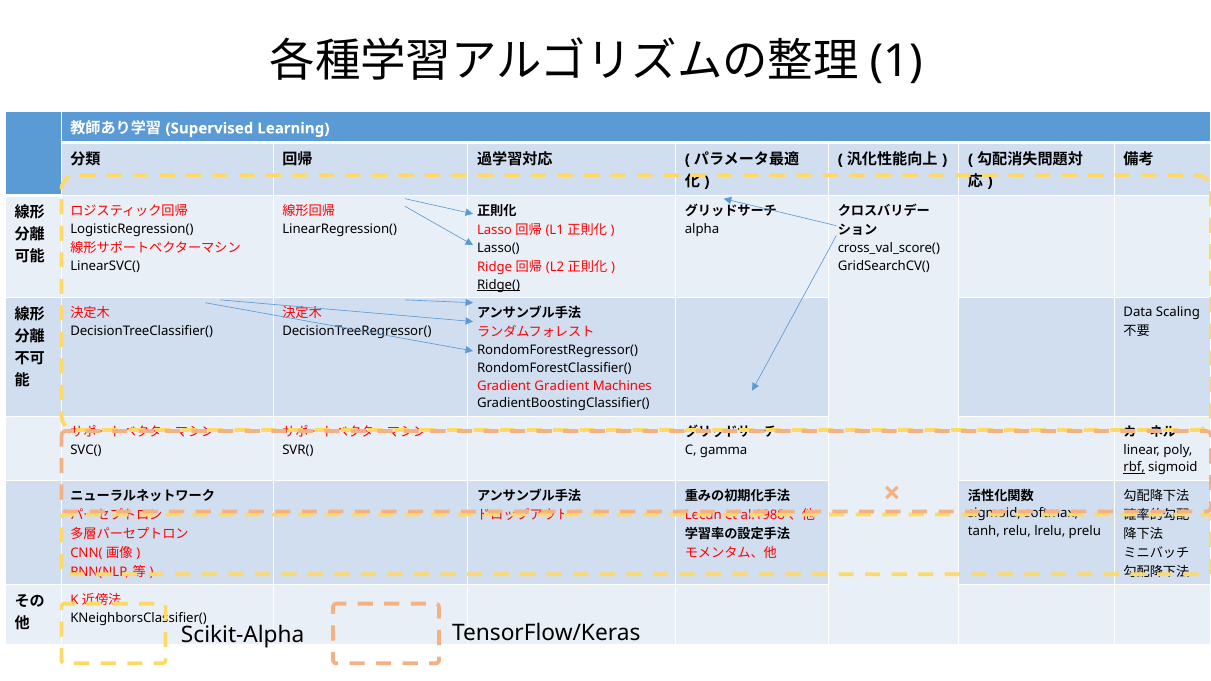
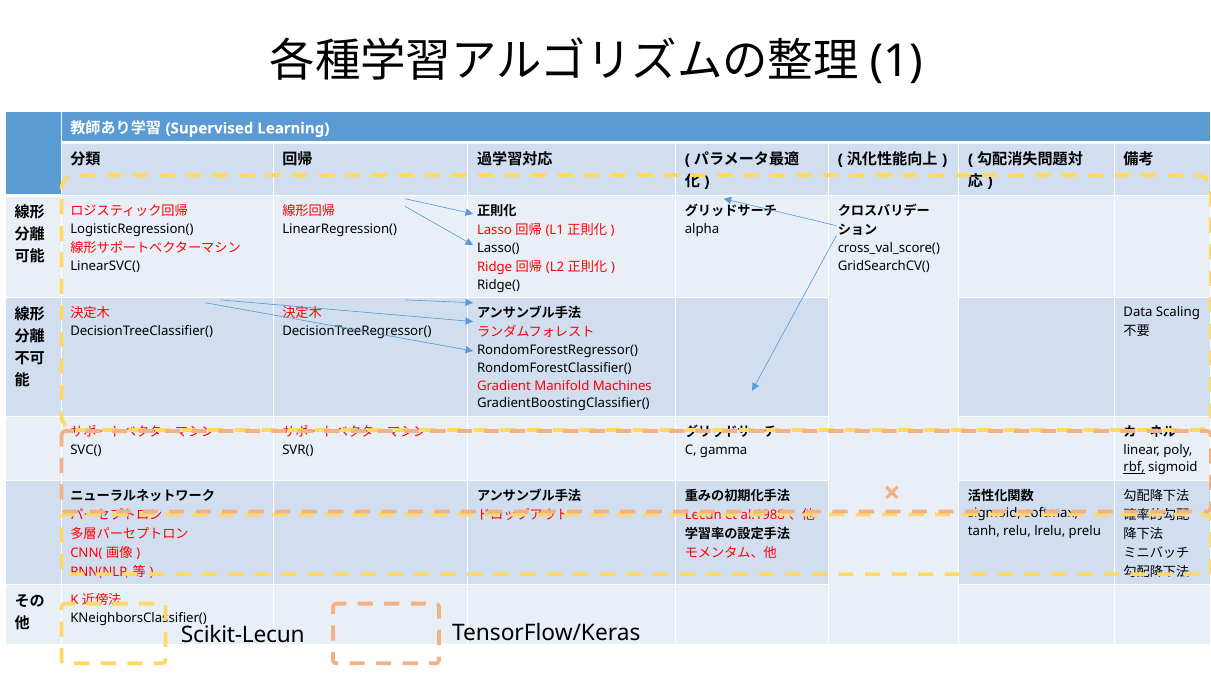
Ridge( underline: present -> none
Gradient Gradient: Gradient -> Manifold
Scikit-Alpha: Scikit-Alpha -> Scikit-Lecun
